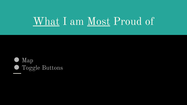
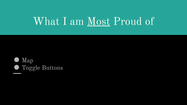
What underline: present -> none
